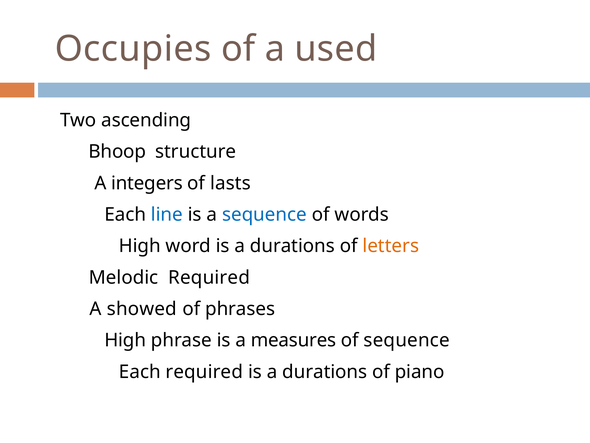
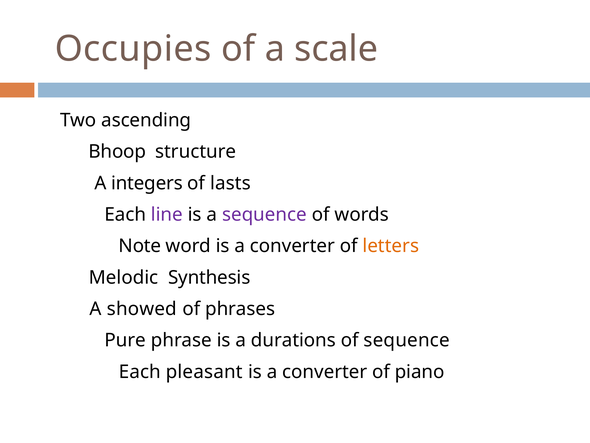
used: used -> scale
line colour: blue -> purple
sequence at (264, 214) colour: blue -> purple
High at (140, 246): High -> Note
word is a durations: durations -> converter
Melodic Required: Required -> Synthesis
High at (125, 340): High -> Pure
measures: measures -> durations
Each required: required -> pleasant
durations at (325, 371): durations -> converter
